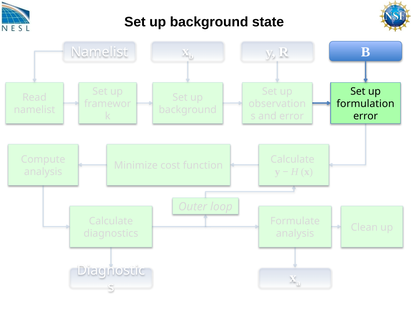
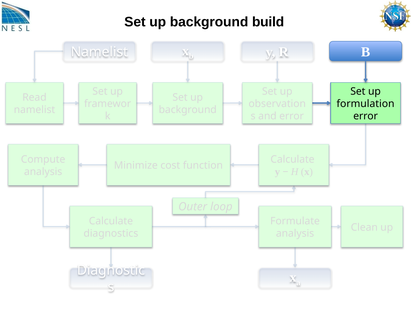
state: state -> build
